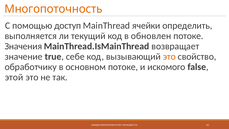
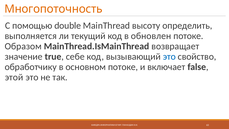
доступ: доступ -> double
ячейки: ячейки -> высоту
Значения: Значения -> Образом
это at (169, 56) colour: orange -> blue
искомого: искомого -> включает
